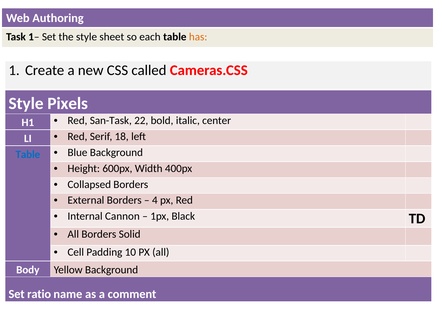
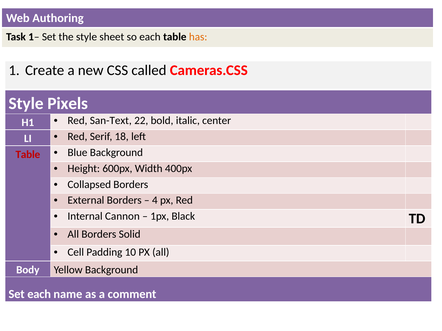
San-Task: San-Task -> San-Text
Table at (28, 155) colour: blue -> red
Set ratio: ratio -> each
